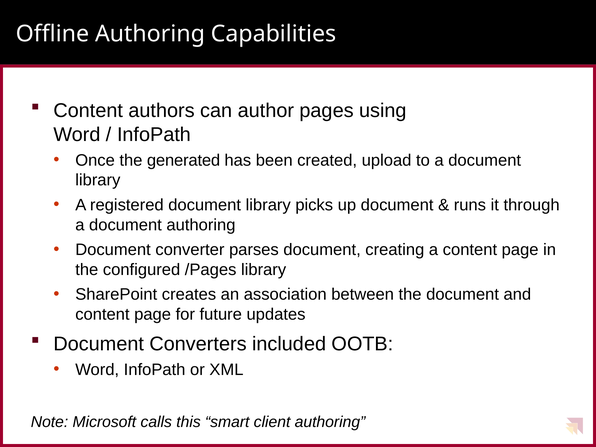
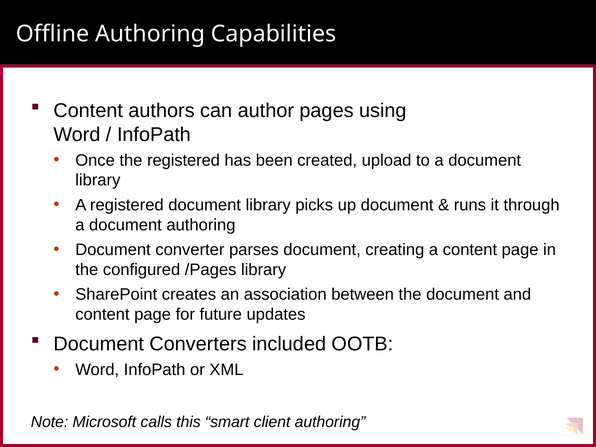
the generated: generated -> registered
